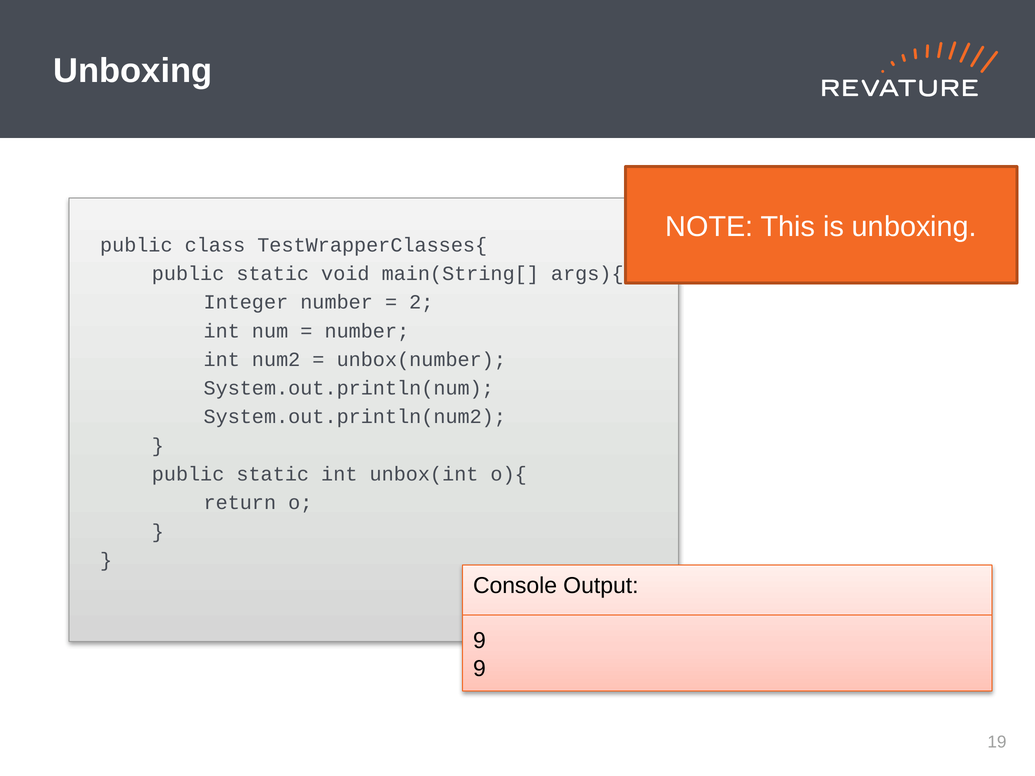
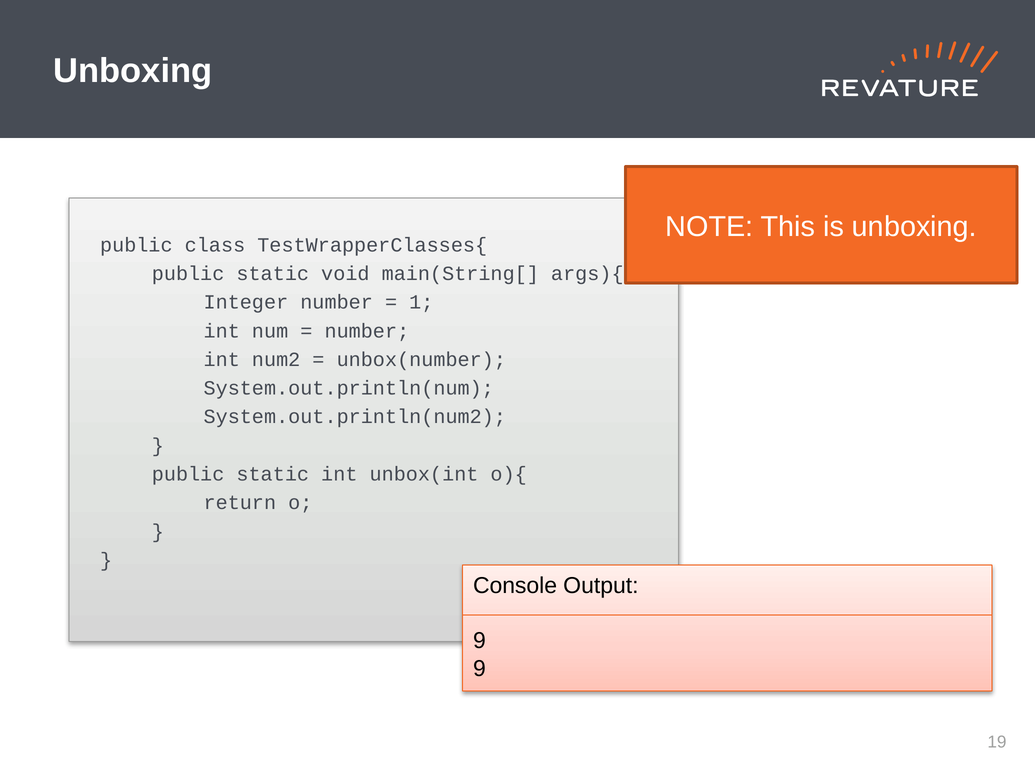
2: 2 -> 1
